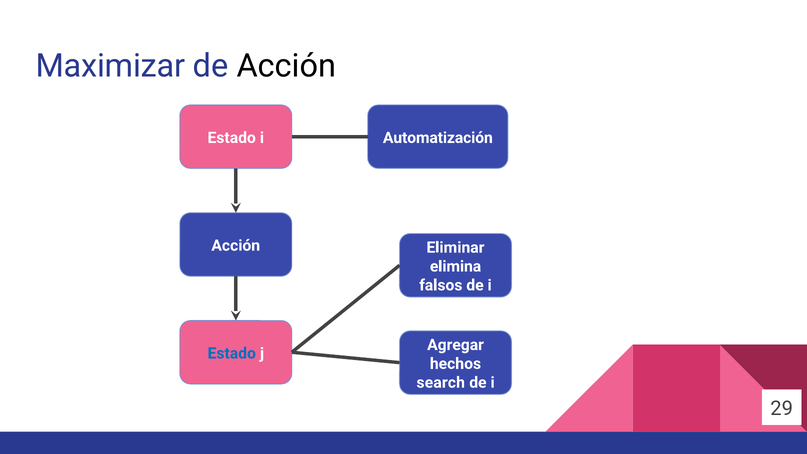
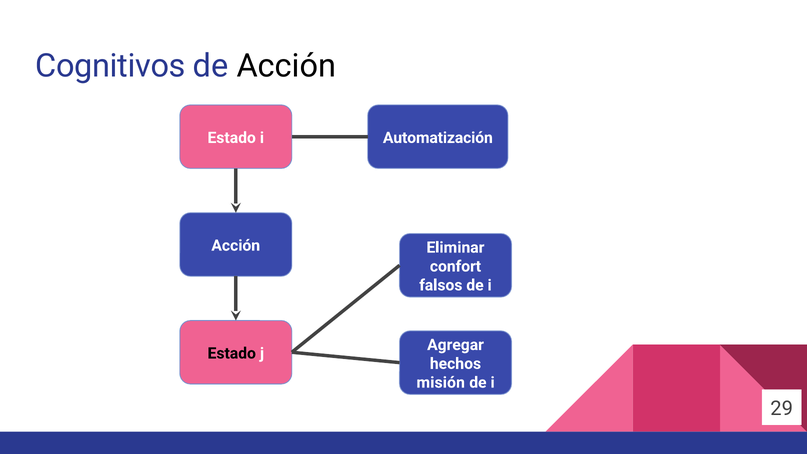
Maximizar: Maximizar -> Cognitivos
elimina: elimina -> confort
Estado at (232, 353) colour: blue -> black
search: search -> misión
